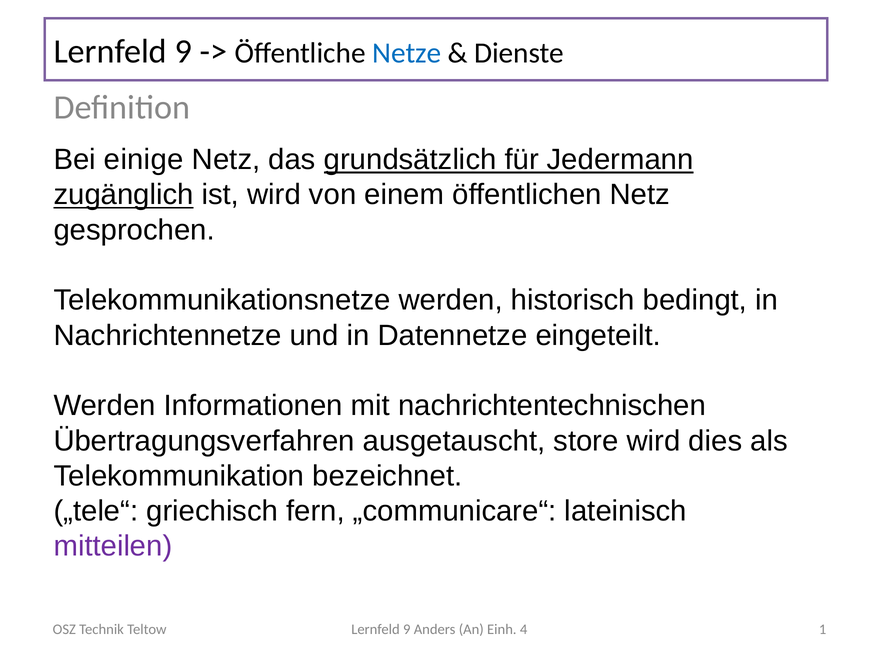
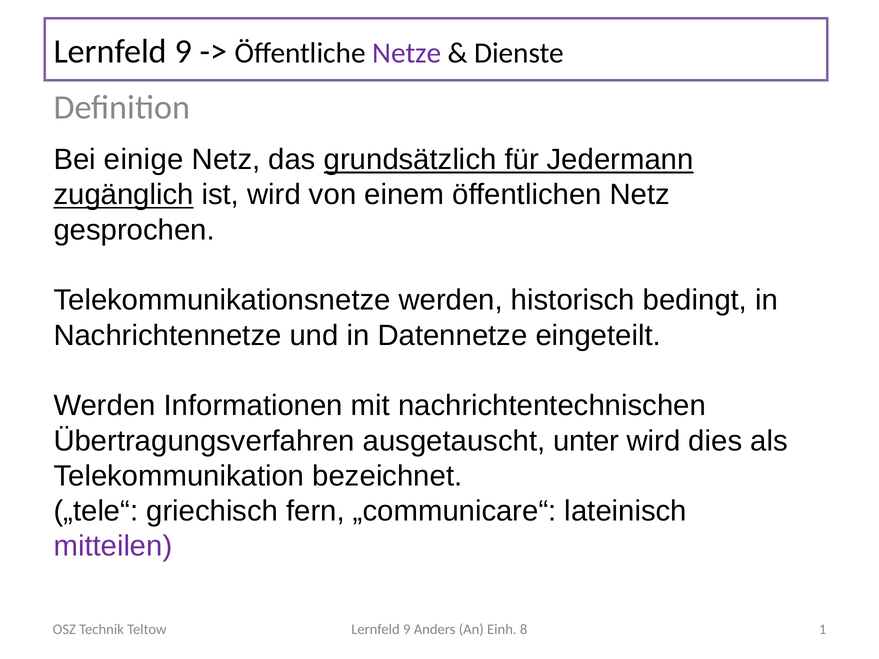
Netze colour: blue -> purple
store: store -> unter
4: 4 -> 8
